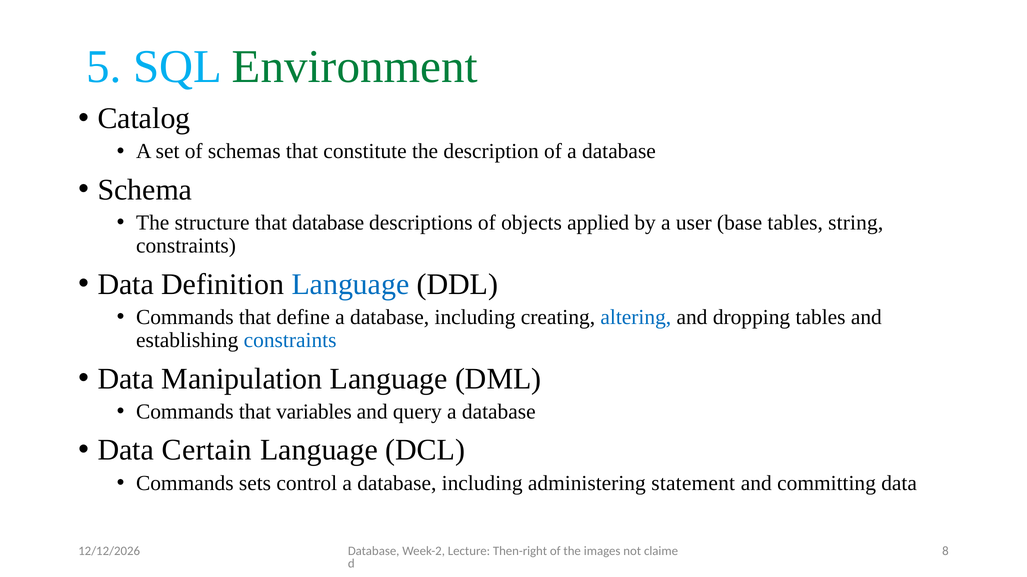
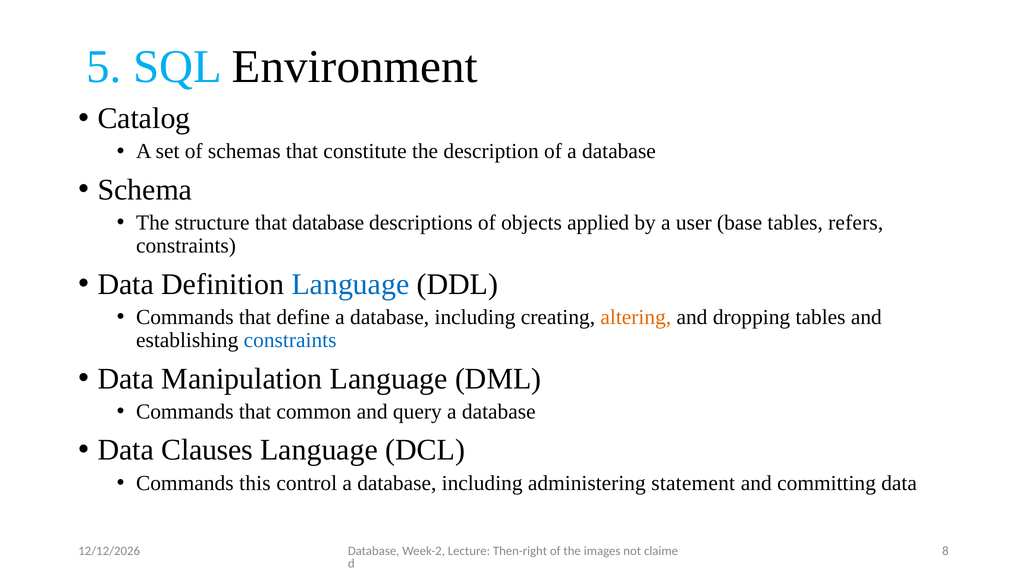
Environment colour: green -> black
string: string -> refers
altering colour: blue -> orange
variables: variables -> common
Certain: Certain -> Clauses
sets: sets -> this
